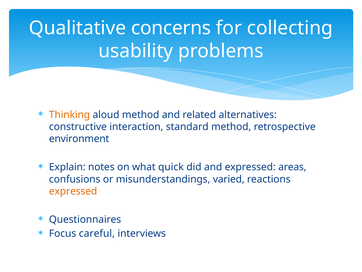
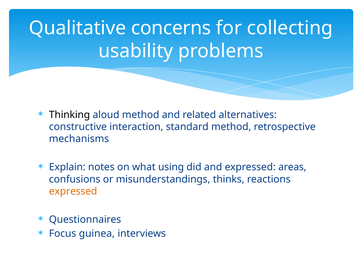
Thinking colour: orange -> black
environment: environment -> mechanisms
quick: quick -> using
varied: varied -> thinks
careful: careful -> guinea
